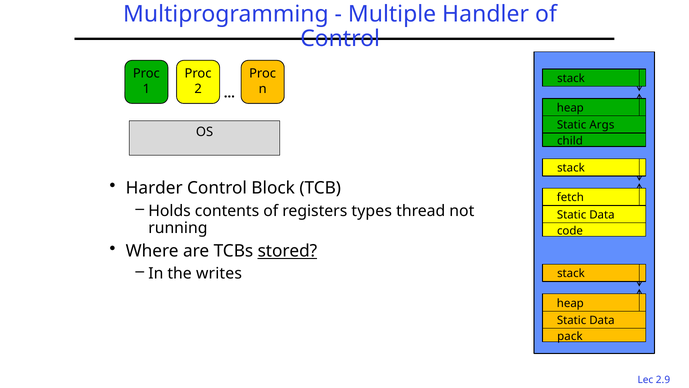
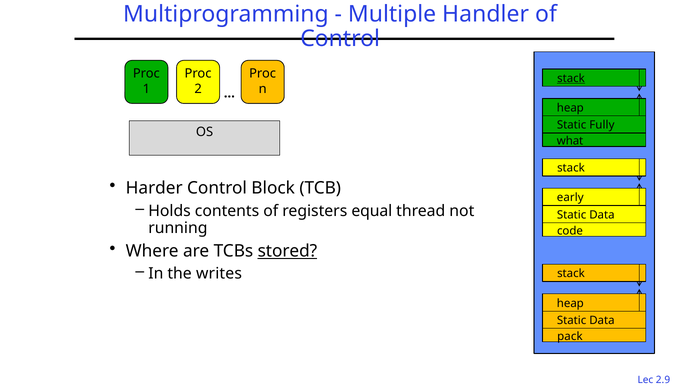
stack at (571, 78) underline: none -> present
Args: Args -> Fully
child: child -> what
fetch: fetch -> early
types: types -> equal
